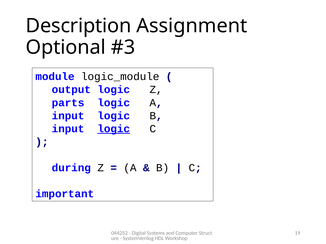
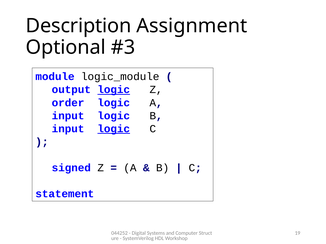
logic at (114, 90) underline: none -> present
parts: parts -> order
during: during -> signed
important: important -> statement
